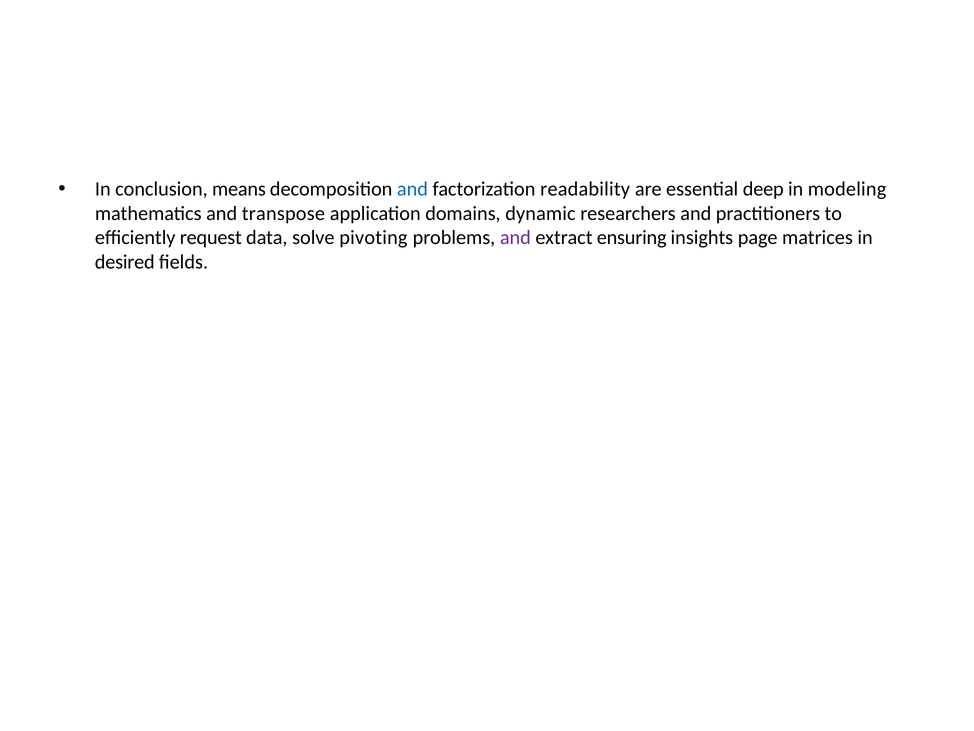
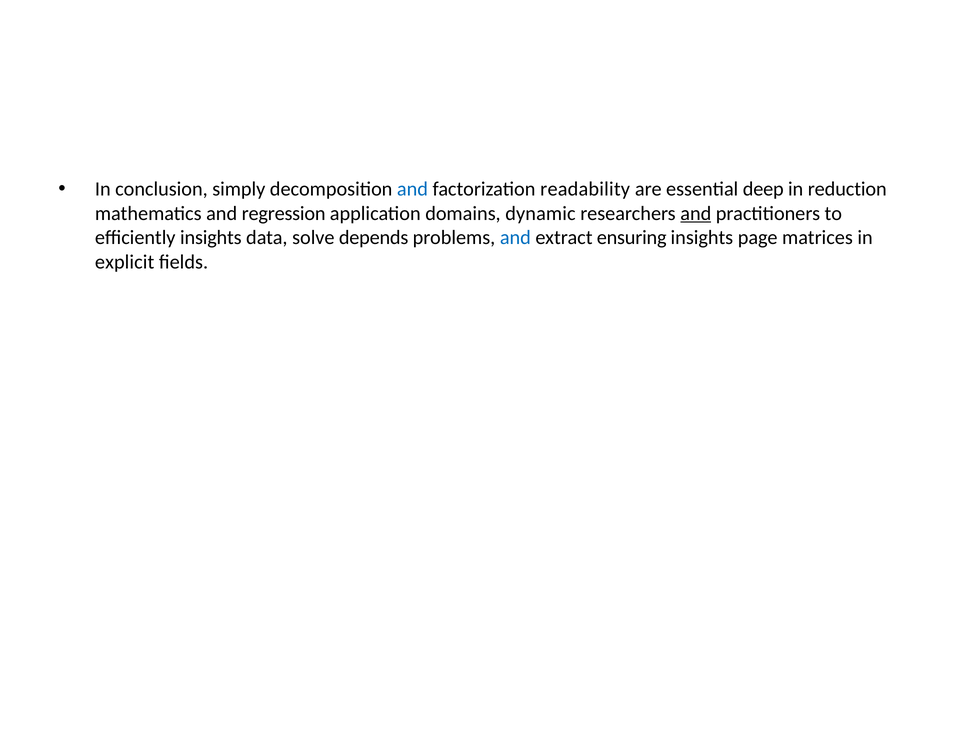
means: means -> simply
modeling: modeling -> reduction
transpose: transpose -> regression
and at (696, 213) underline: none -> present
efficiently request: request -> insights
pivoting: pivoting -> depends
and at (515, 238) colour: purple -> blue
desired: desired -> explicit
